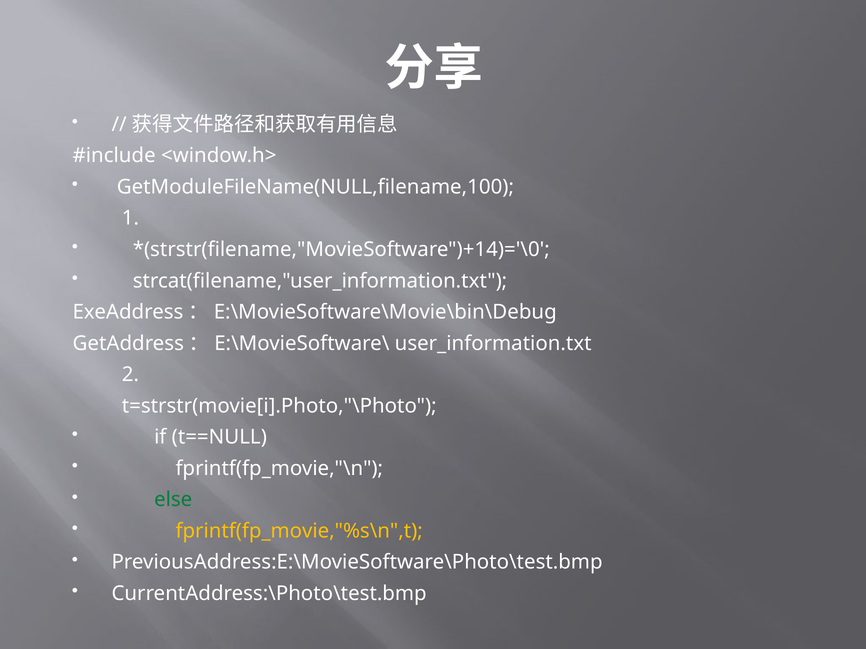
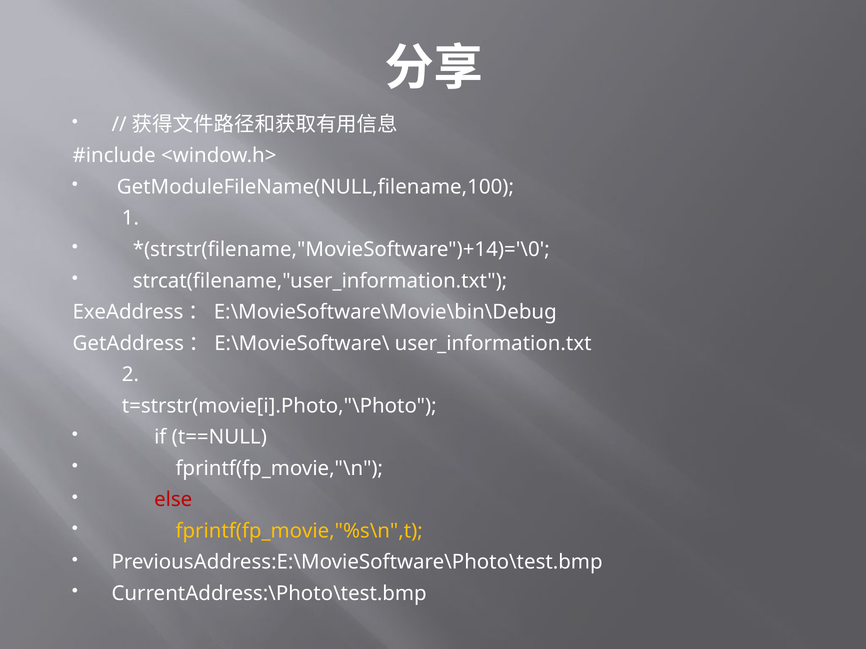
else colour: green -> red
